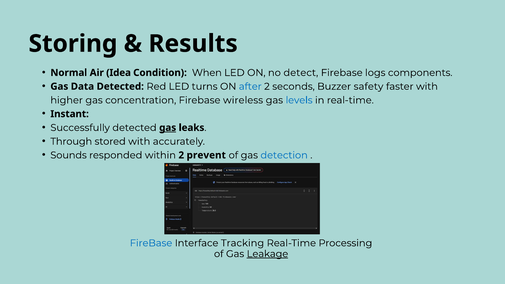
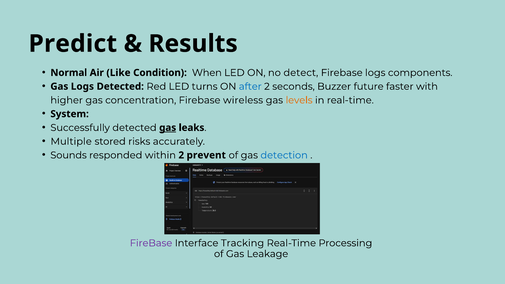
Storing: Storing -> Predict
Idea: Idea -> Like
Gas Data: Data -> Logs
safety: safety -> future
levels colour: blue -> orange
Instant: Instant -> System
Through: Through -> Multiple
stored with: with -> risks
FireBase at (151, 243) colour: blue -> purple
Leakage underline: present -> none
